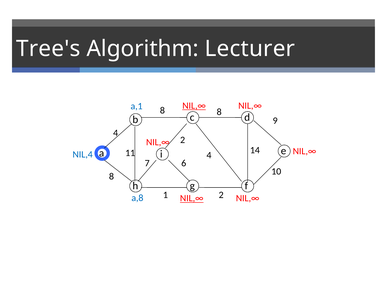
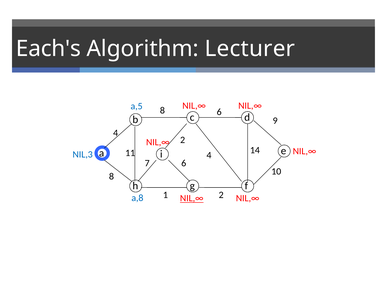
Tree's: Tree's -> Each's
NIL,∞ at (194, 106) underline: present -> none
a,1: a,1 -> a,5
8 8: 8 -> 6
NIL,4: NIL,4 -> NIL,3
